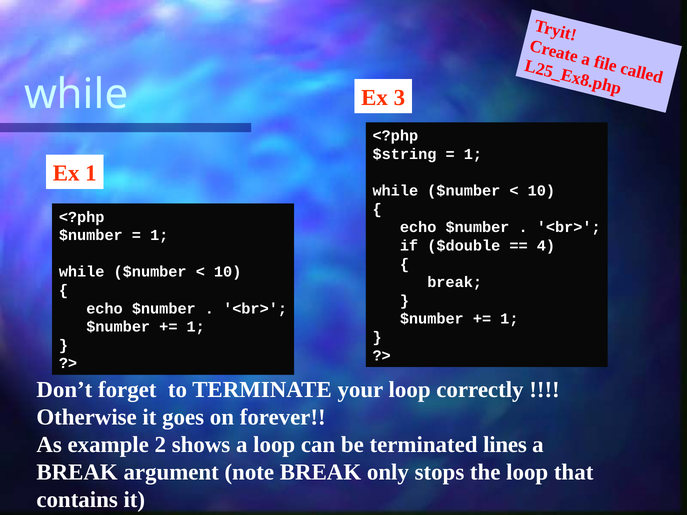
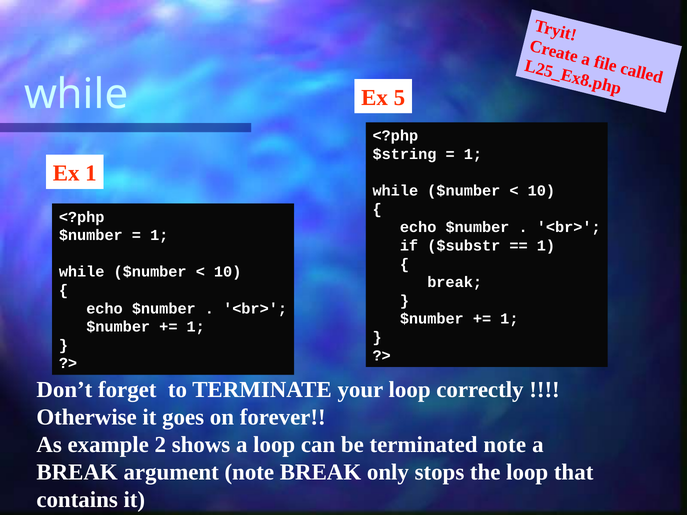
Ex 3: 3 -> 5
$double: $double -> $substr
4 at (546, 246): 4 -> 1
terminated lines: lines -> note
